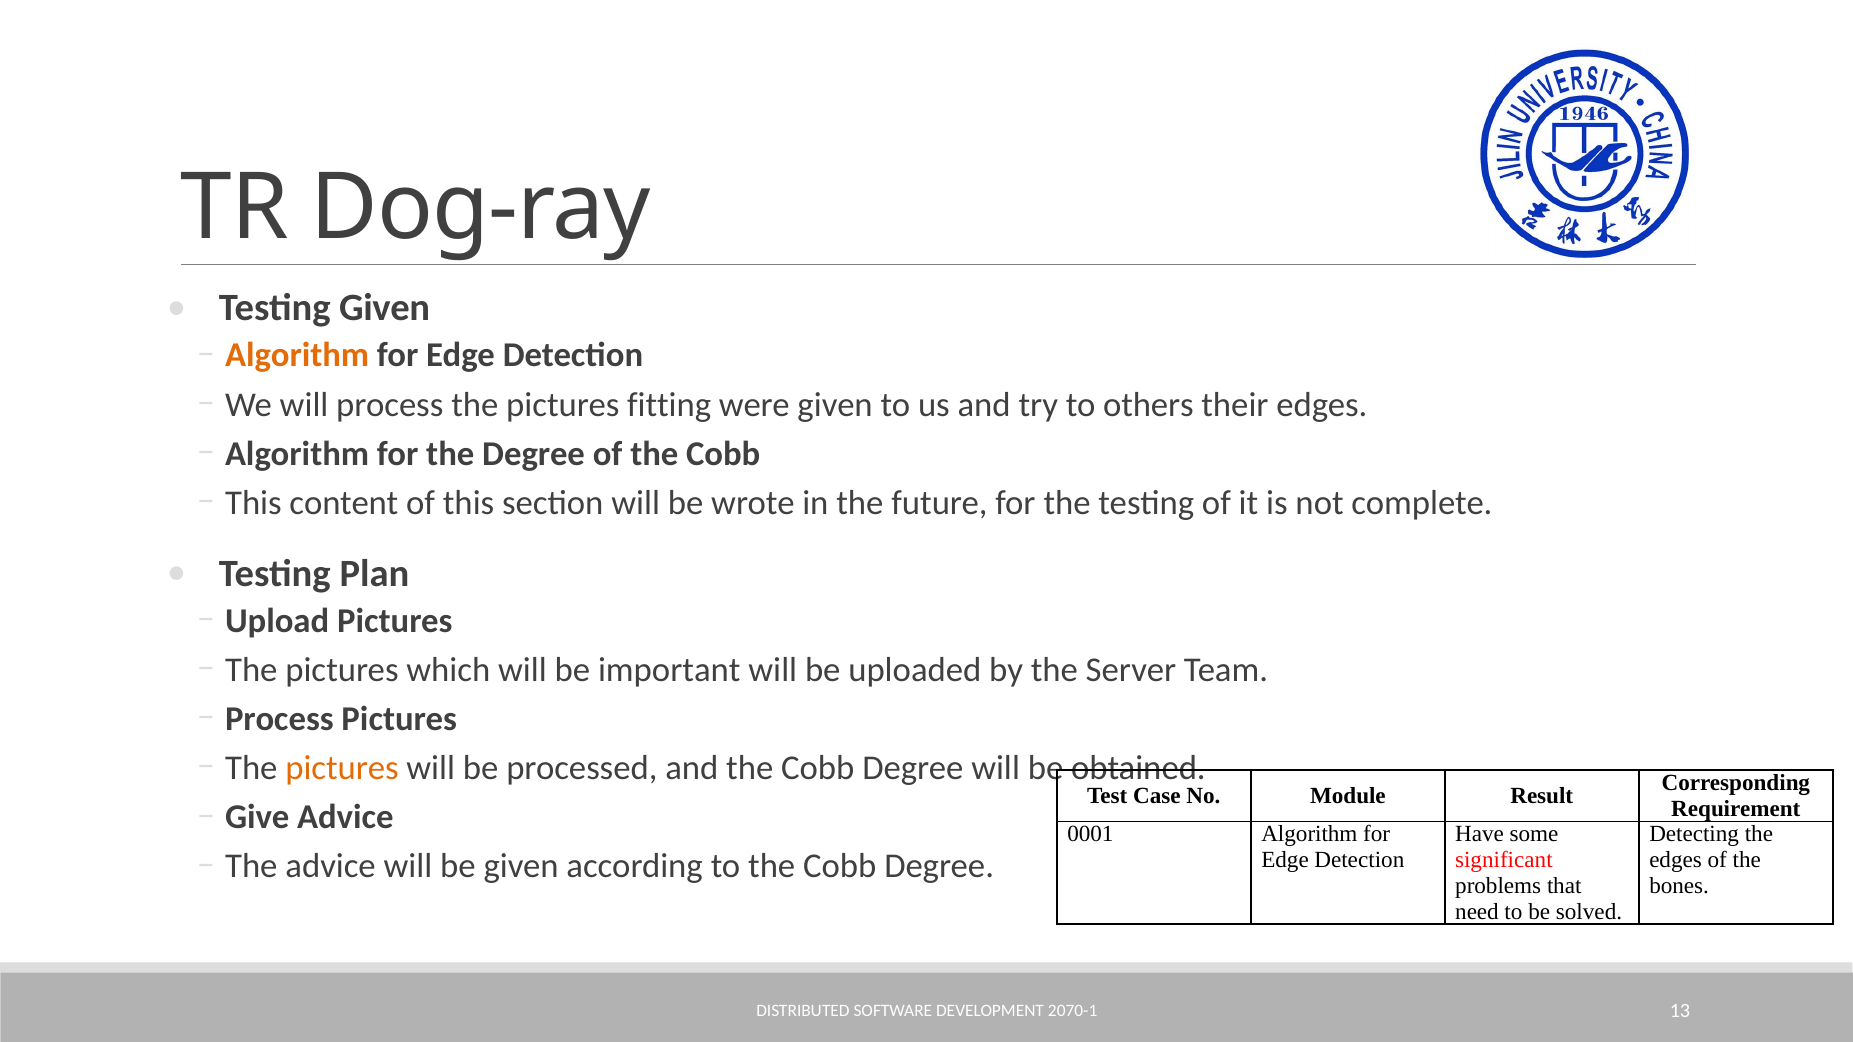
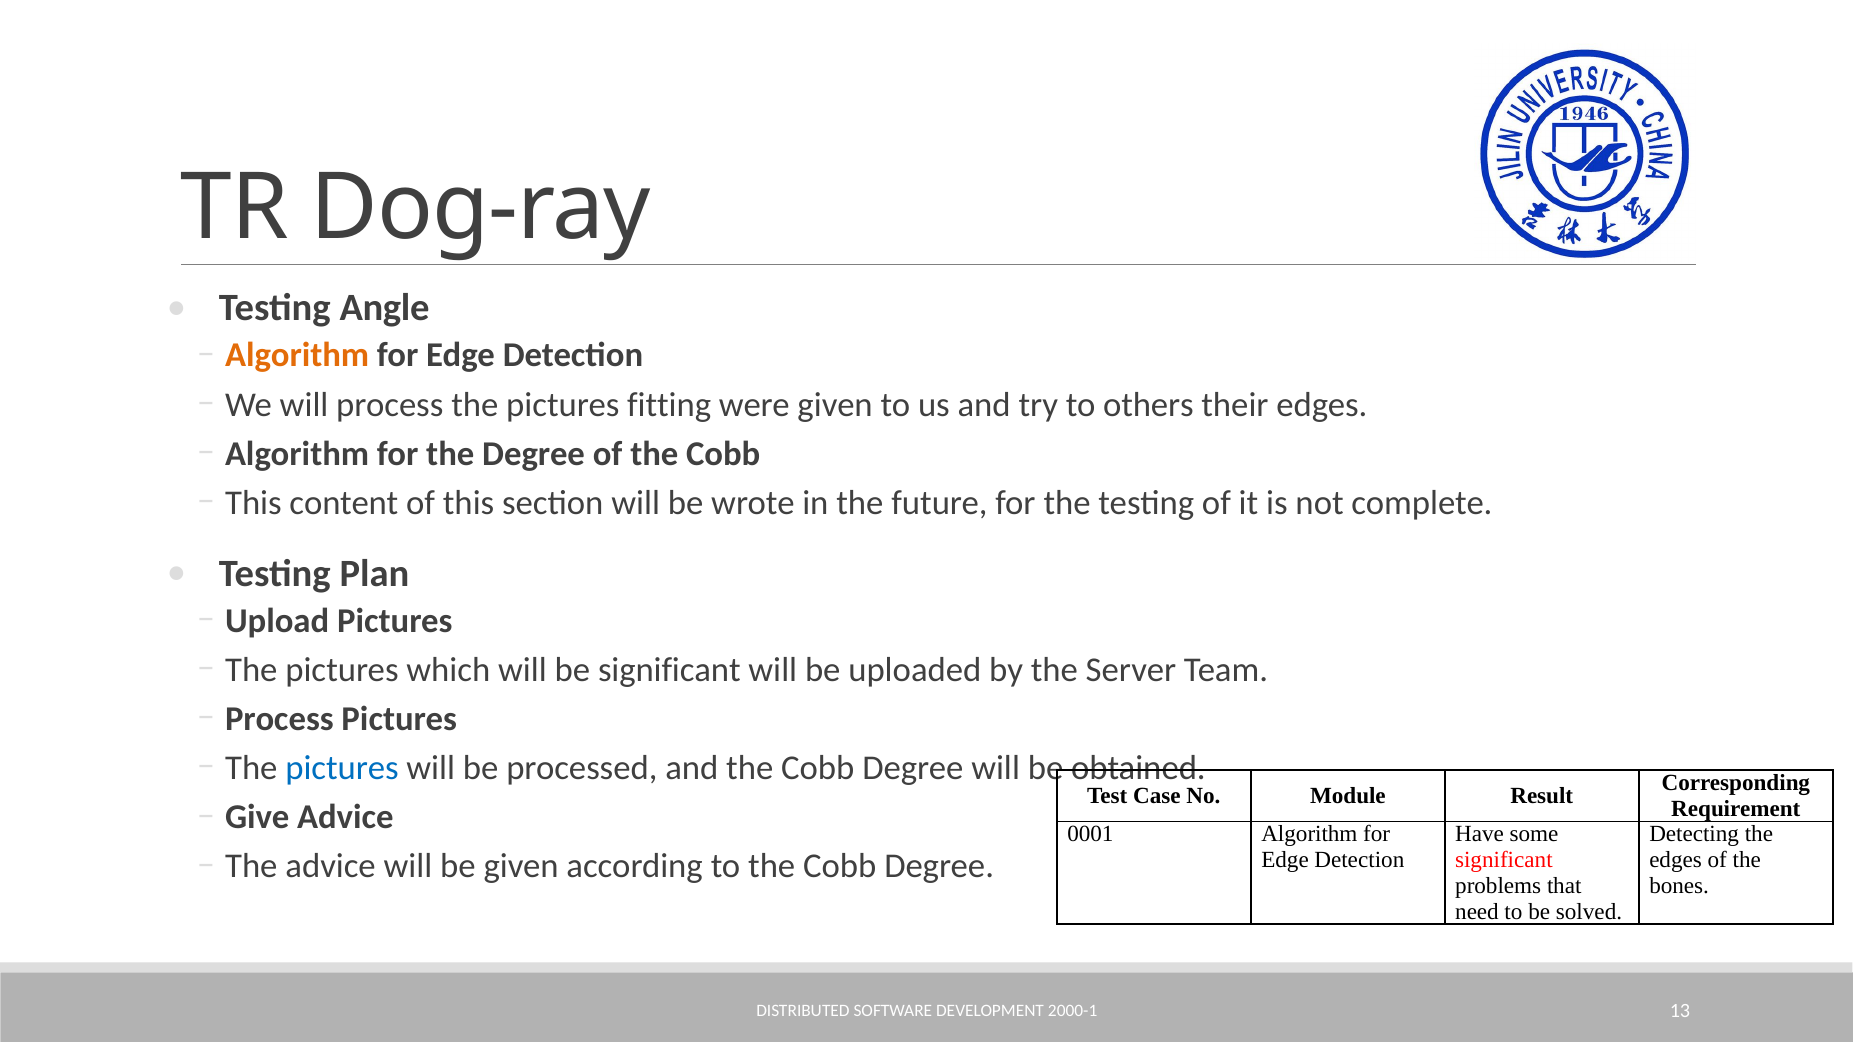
Testing Given: Given -> Angle
be important: important -> significant
pictures at (342, 768) colour: orange -> blue
2070-1: 2070-1 -> 2000-1
